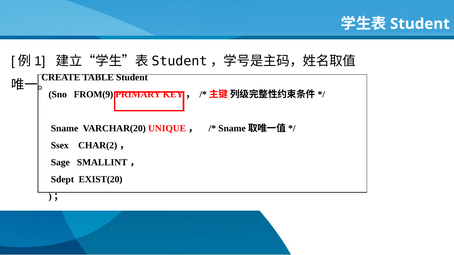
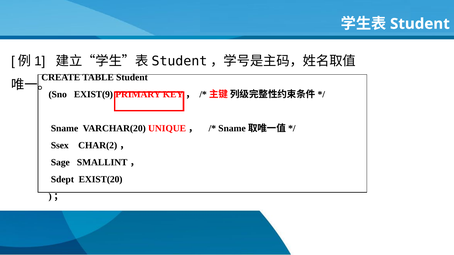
FROM(9: FROM(9 -> EXIST(9
